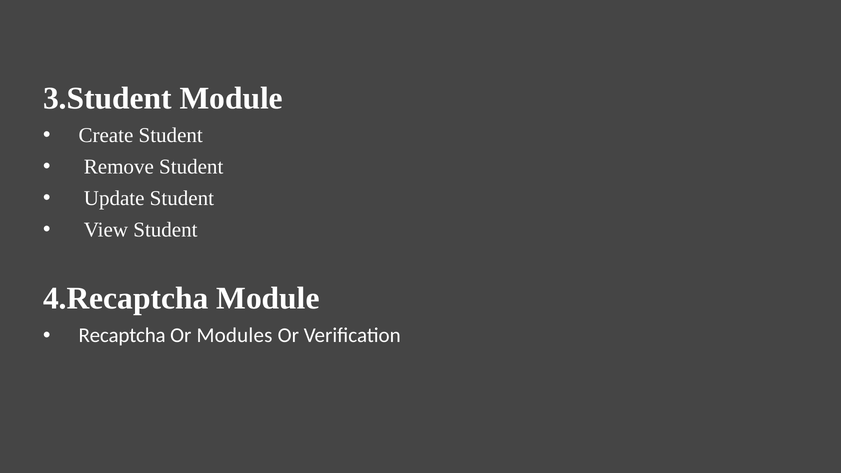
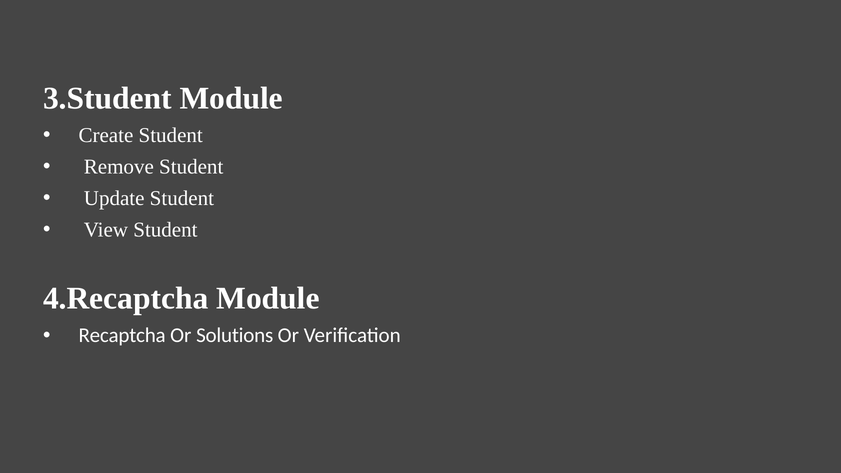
Modules: Modules -> Solutions
